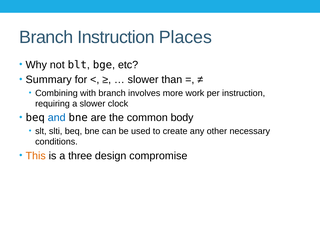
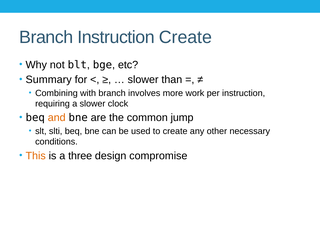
Instruction Places: Places -> Create
and colour: blue -> orange
body: body -> jump
